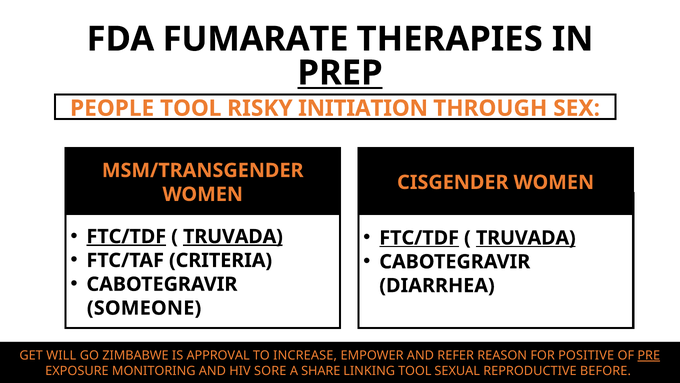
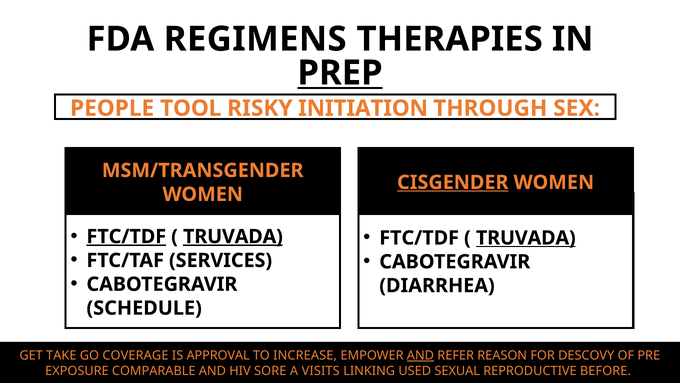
FUMARATE: FUMARATE -> REGIMENS
CISGENDER underline: none -> present
FTC/TDF at (419, 238) underline: present -> none
CRITERIA: CRITERIA -> SERVICES
SOMEONE: SOMEONE -> SCHEDULE
WILL: WILL -> TAKE
ZIMBABWE: ZIMBABWE -> COVERAGE
AND at (420, 355) underline: none -> present
POSITIVE: POSITIVE -> DESCOVY
PRE underline: present -> none
MONITORING: MONITORING -> COMPARABLE
SHARE: SHARE -> VISITS
LINKING TOOL: TOOL -> USED
